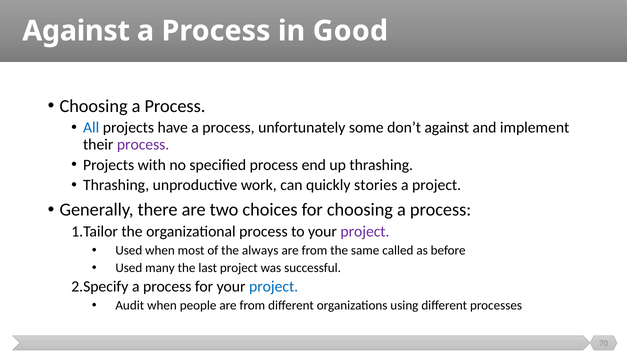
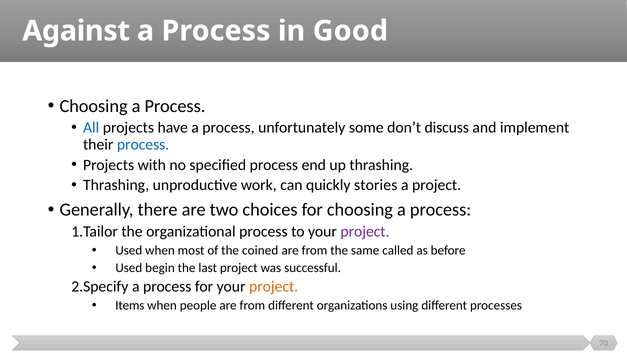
don’t against: against -> discuss
process at (143, 145) colour: purple -> blue
always: always -> coined
many: many -> begin
project at (274, 286) colour: blue -> orange
Audit: Audit -> Items
